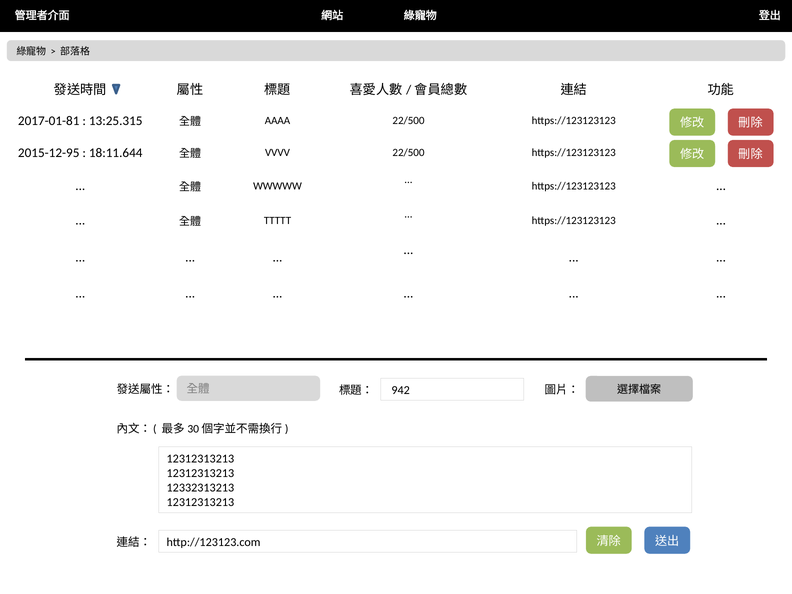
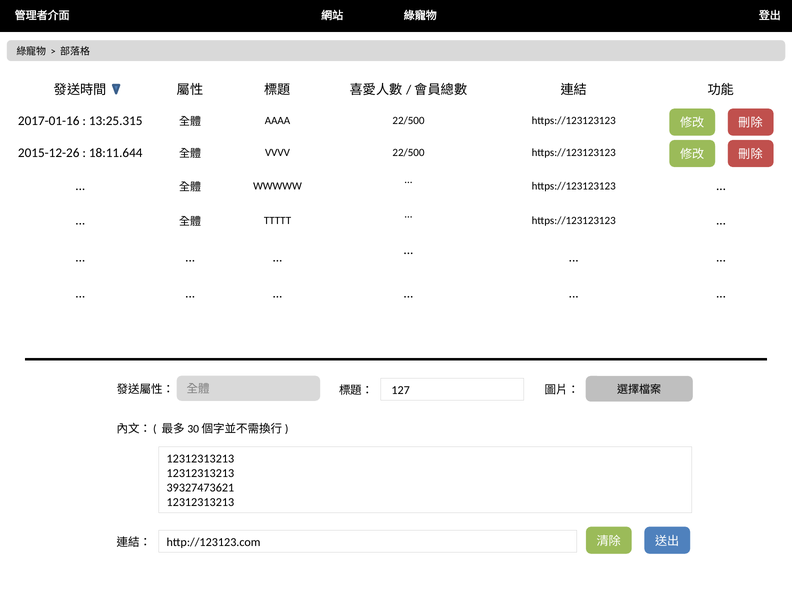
2017-01-81: 2017-01-81 -> 2017-01-16
2015-12-95: 2015-12-95 -> 2015-12-26
942: 942 -> 127
12332313213: 12332313213 -> 39327473621
